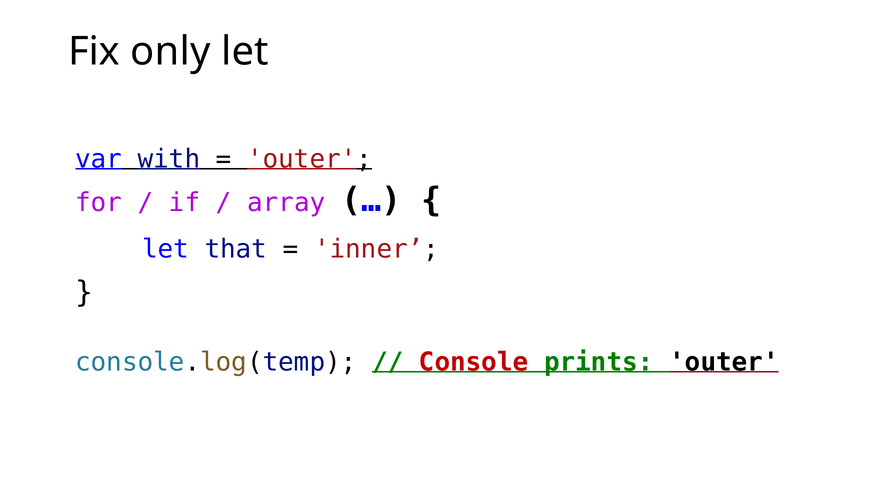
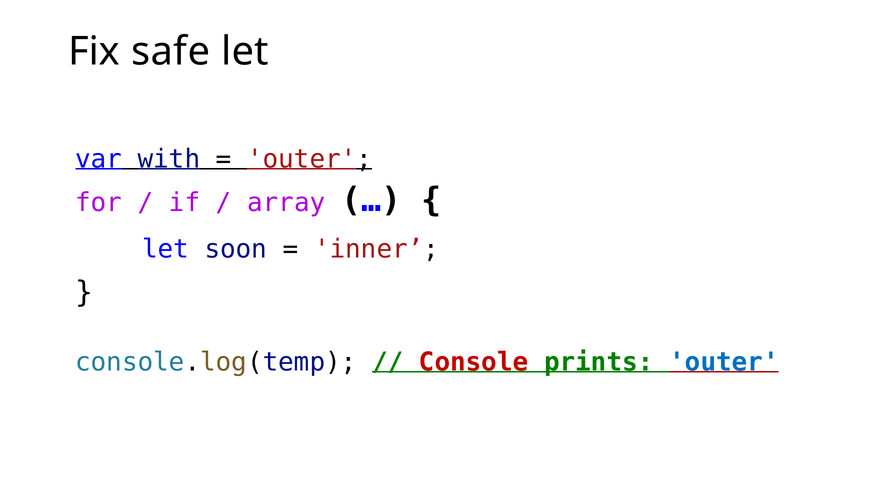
only: only -> safe
that: that -> soon
outer at (724, 362) colour: black -> blue
